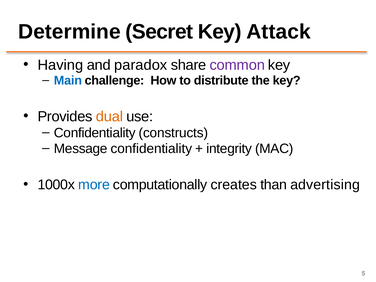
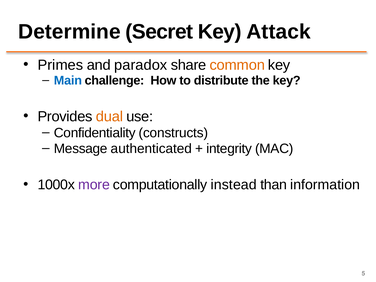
Having: Having -> Primes
common colour: purple -> orange
Message confidentiality: confidentiality -> authenticated
more colour: blue -> purple
creates: creates -> instead
advertising: advertising -> information
